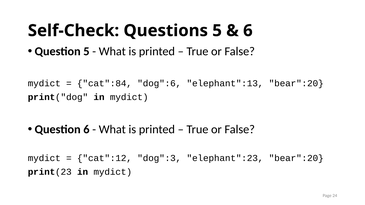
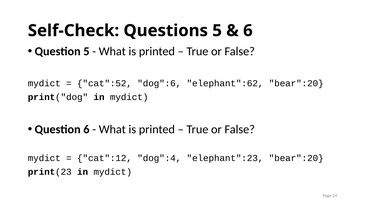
cat":84: cat":84 -> cat":52
elephant":13: elephant":13 -> elephant":62
dog":3: dog":3 -> dog":4
